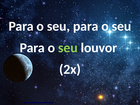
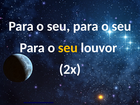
seu at (68, 48) colour: light green -> yellow
